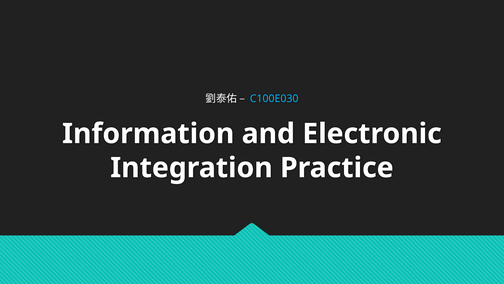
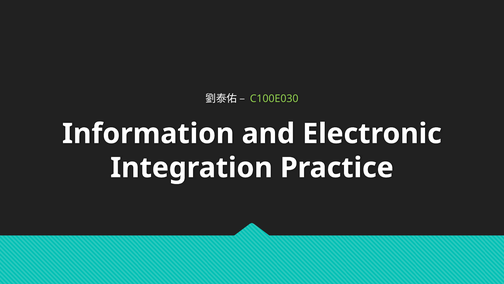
C100E030 colour: light blue -> light green
